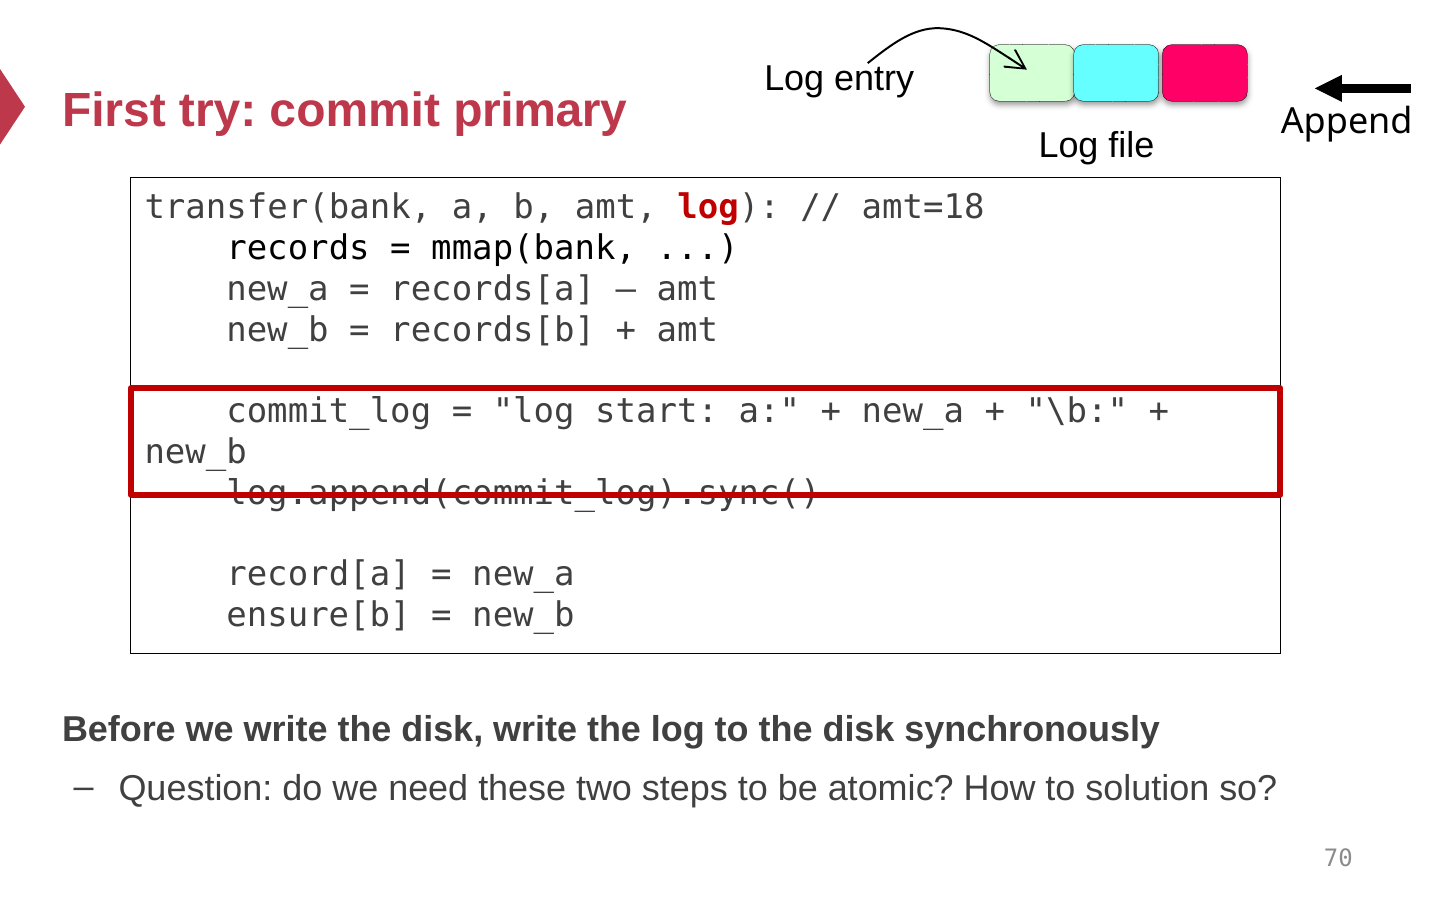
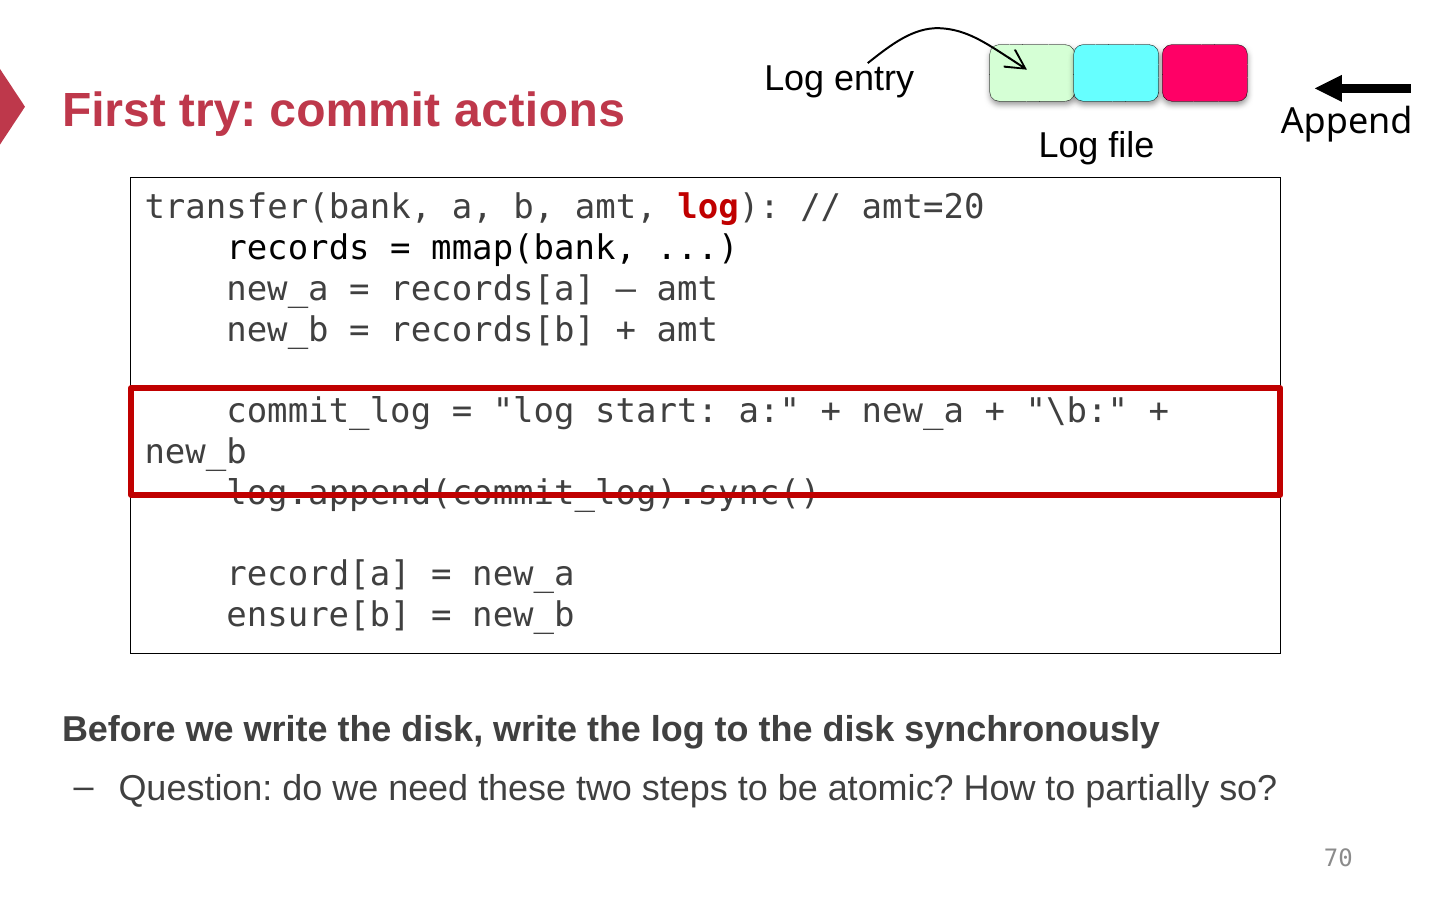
primary: primary -> actions
amt=18: amt=18 -> amt=20
solution: solution -> partially
